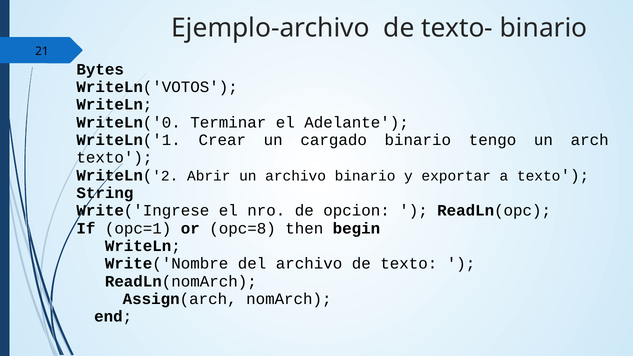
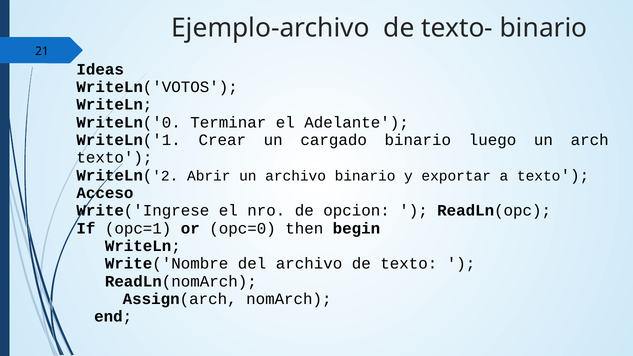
Bytes: Bytes -> Ideas
tengo: tengo -> luego
String: String -> Acceso
opc=8: opc=8 -> opc=0
